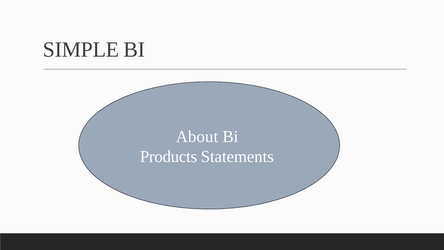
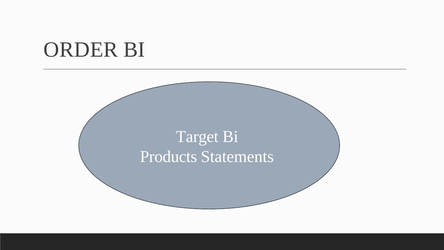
SIMPLE: SIMPLE -> ORDER
About: About -> Target
